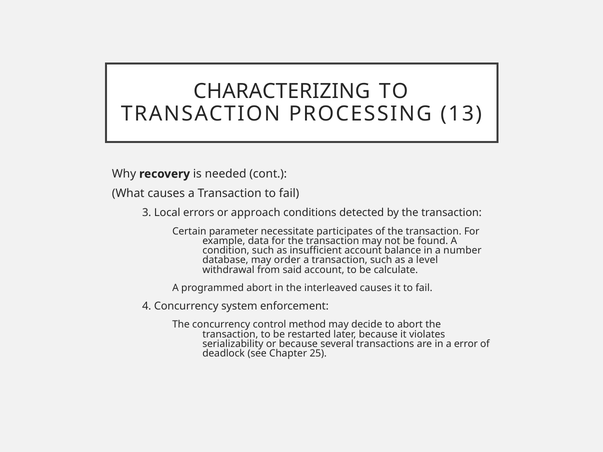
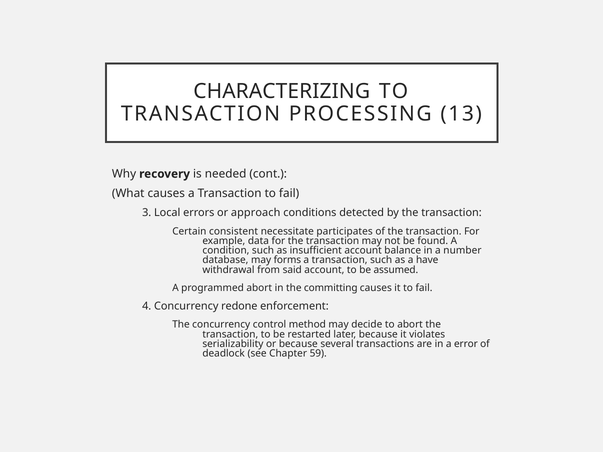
parameter: parameter -> consistent
order: order -> forms
level: level -> have
calculate: calculate -> assumed
interleaved: interleaved -> committing
system: system -> redone
25: 25 -> 59
